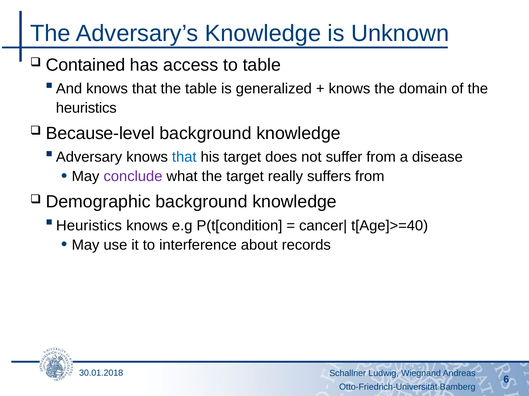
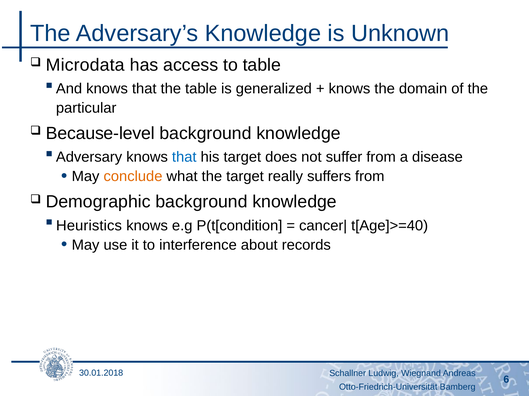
Contained: Contained -> Microdata
heuristics at (86, 108): heuristics -> particular
conclude colour: purple -> orange
